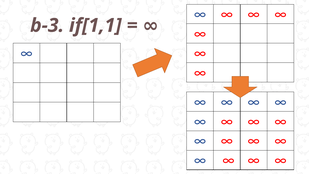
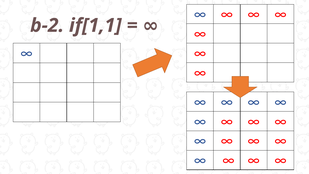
b-3: b-3 -> b-2
